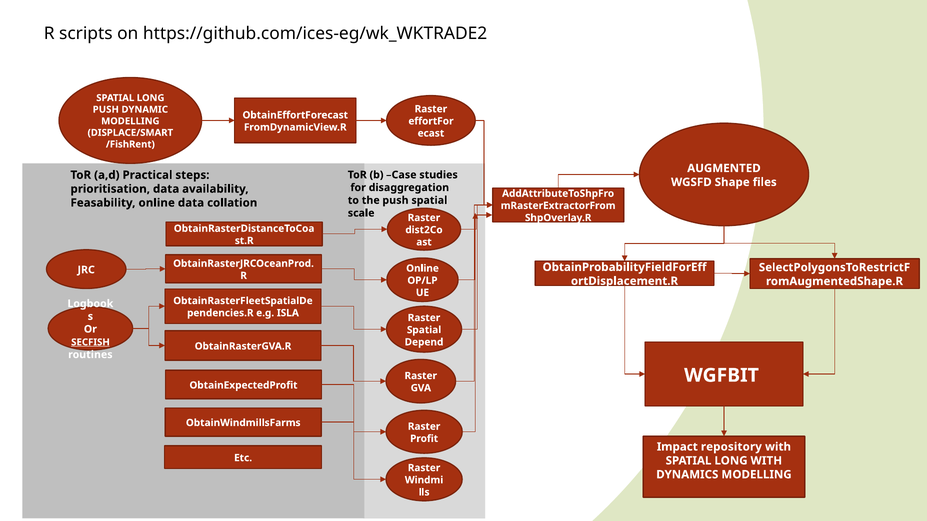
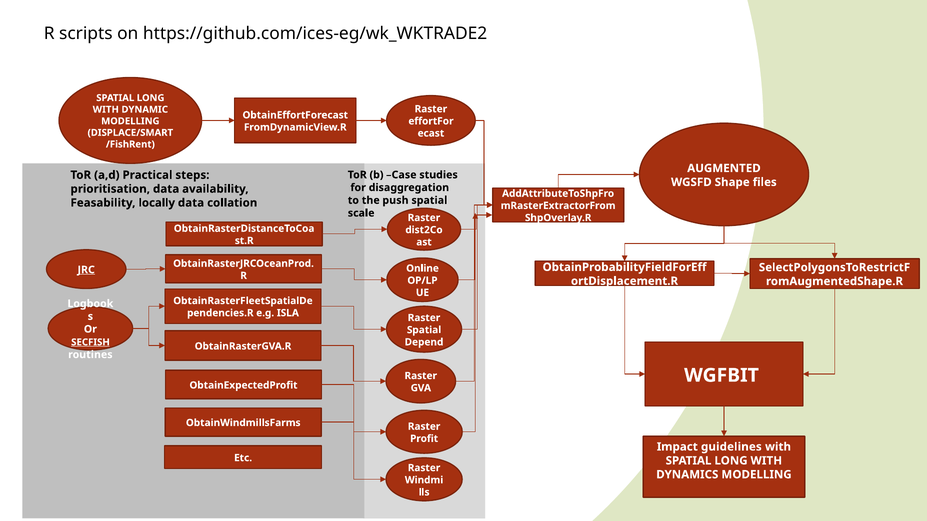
PUSH at (106, 110): PUSH -> WITH
Feasability online: online -> locally
JRC underline: none -> present
repository: repository -> guidelines
